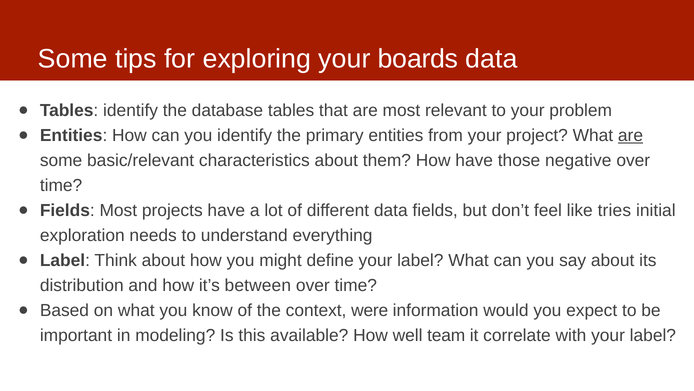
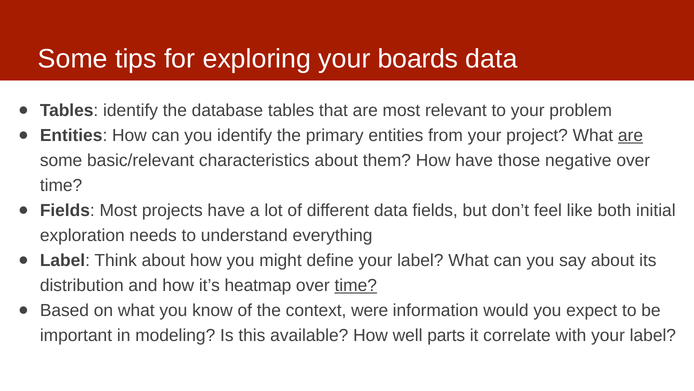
tries: tries -> both
between: between -> heatmap
time at (356, 285) underline: none -> present
team: team -> parts
